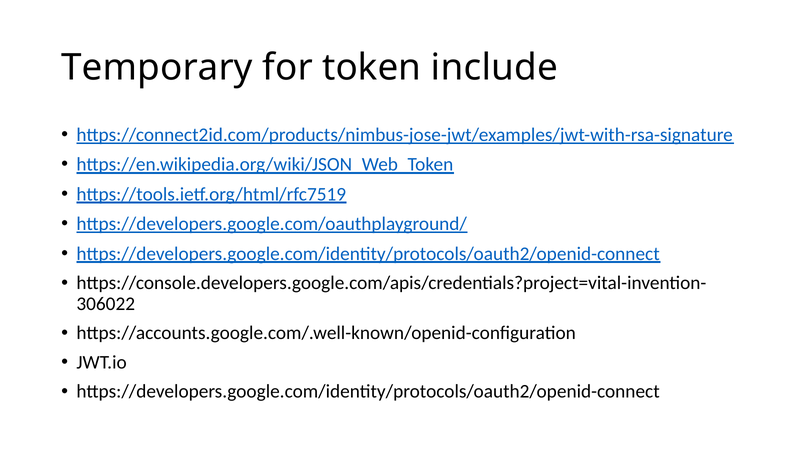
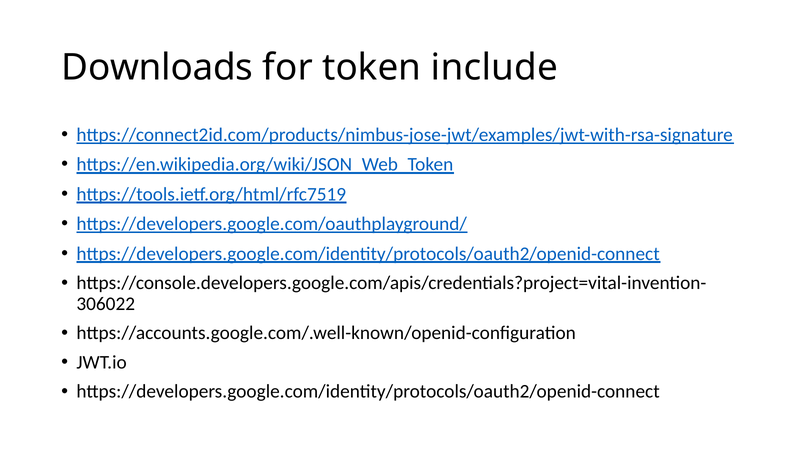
Temporary: Temporary -> Downloads
